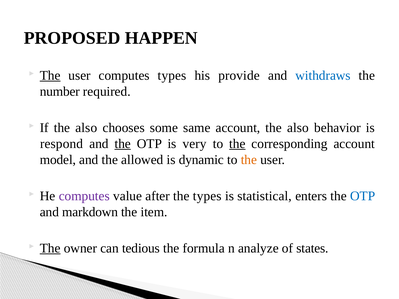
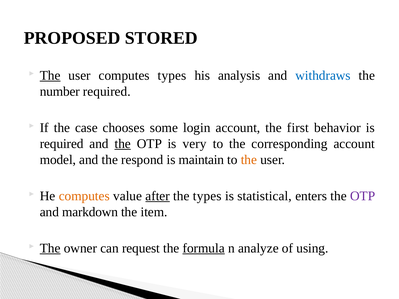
HAPPEN: HAPPEN -> STORED
provide: provide -> analysis
If the also: also -> case
same: same -> login
account the also: also -> first
respond at (62, 144): respond -> required
the at (237, 144) underline: present -> none
allowed: allowed -> respond
dynamic: dynamic -> maintain
computes at (84, 196) colour: purple -> orange
after underline: none -> present
OTP at (363, 196) colour: blue -> purple
tedious: tedious -> request
formula underline: none -> present
states: states -> using
